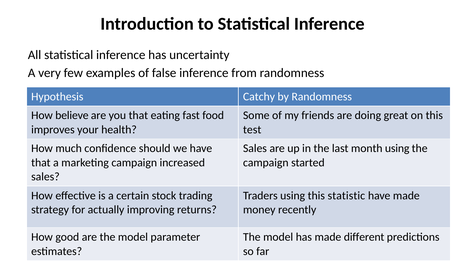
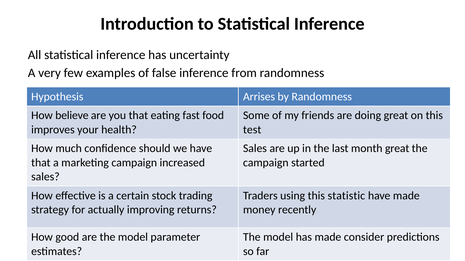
Catchy: Catchy -> Arrises
month using: using -> great
different: different -> consider
